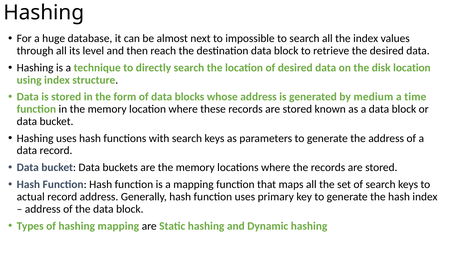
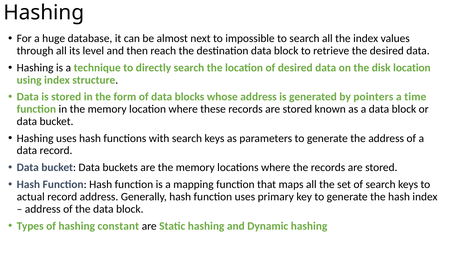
medium: medium -> pointers
hashing mapping: mapping -> constant
